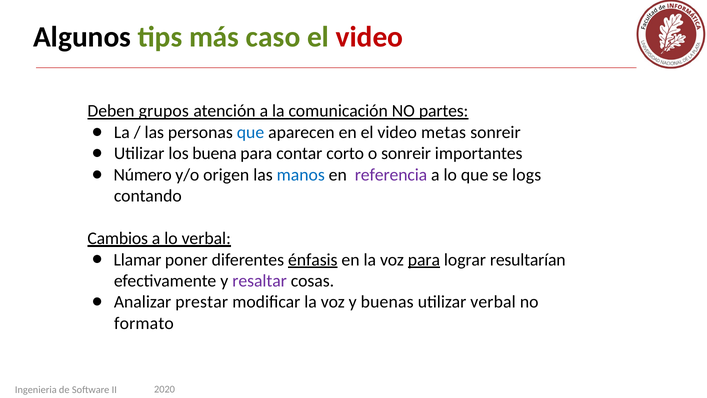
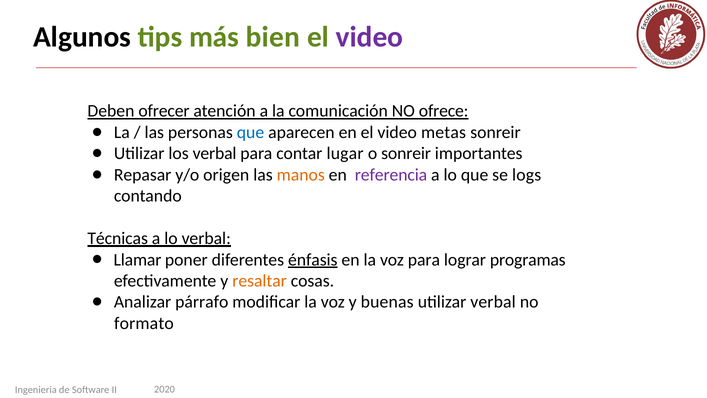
caso: caso -> bien
video at (370, 37) colour: red -> purple
grupos: grupos -> ofrecer
partes: partes -> ofrece
los buena: buena -> verbal
corto: corto -> lugar
Número: Número -> Repasar
manos colour: blue -> orange
Cambios: Cambios -> Técnicas
para at (424, 259) underline: present -> none
resultarían: resultarían -> programas
resaltar colour: purple -> orange
prestar: prestar -> párrafo
